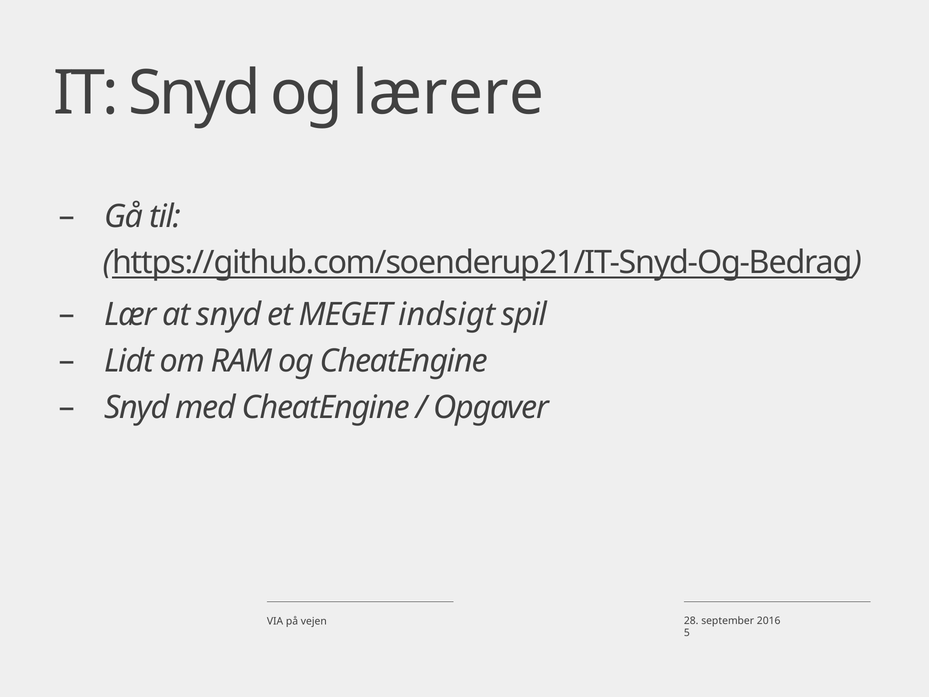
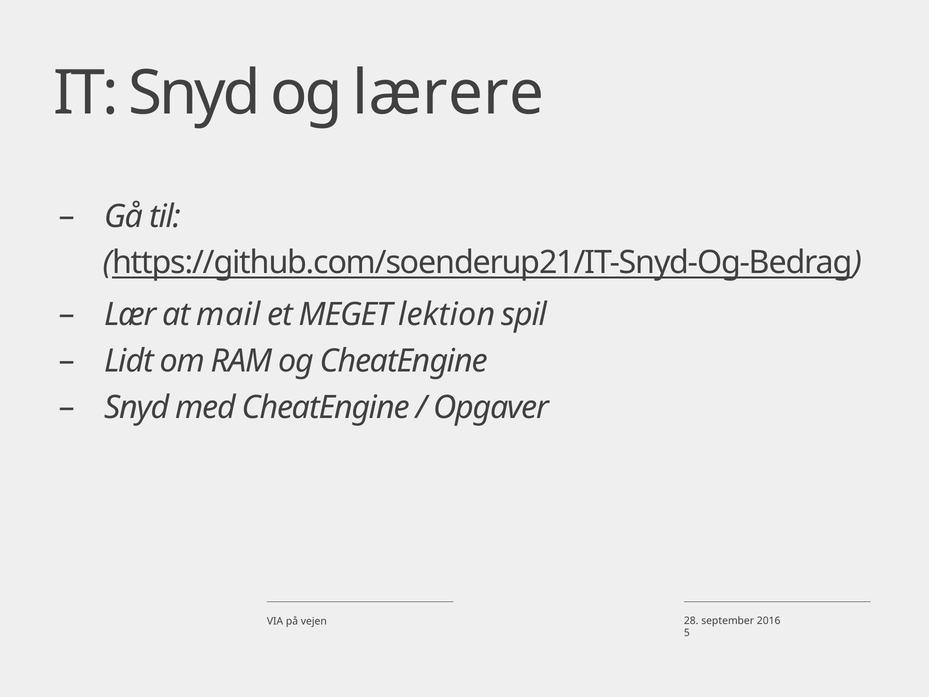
at snyd: snyd -> mail
indsigt: indsigt -> lektion
